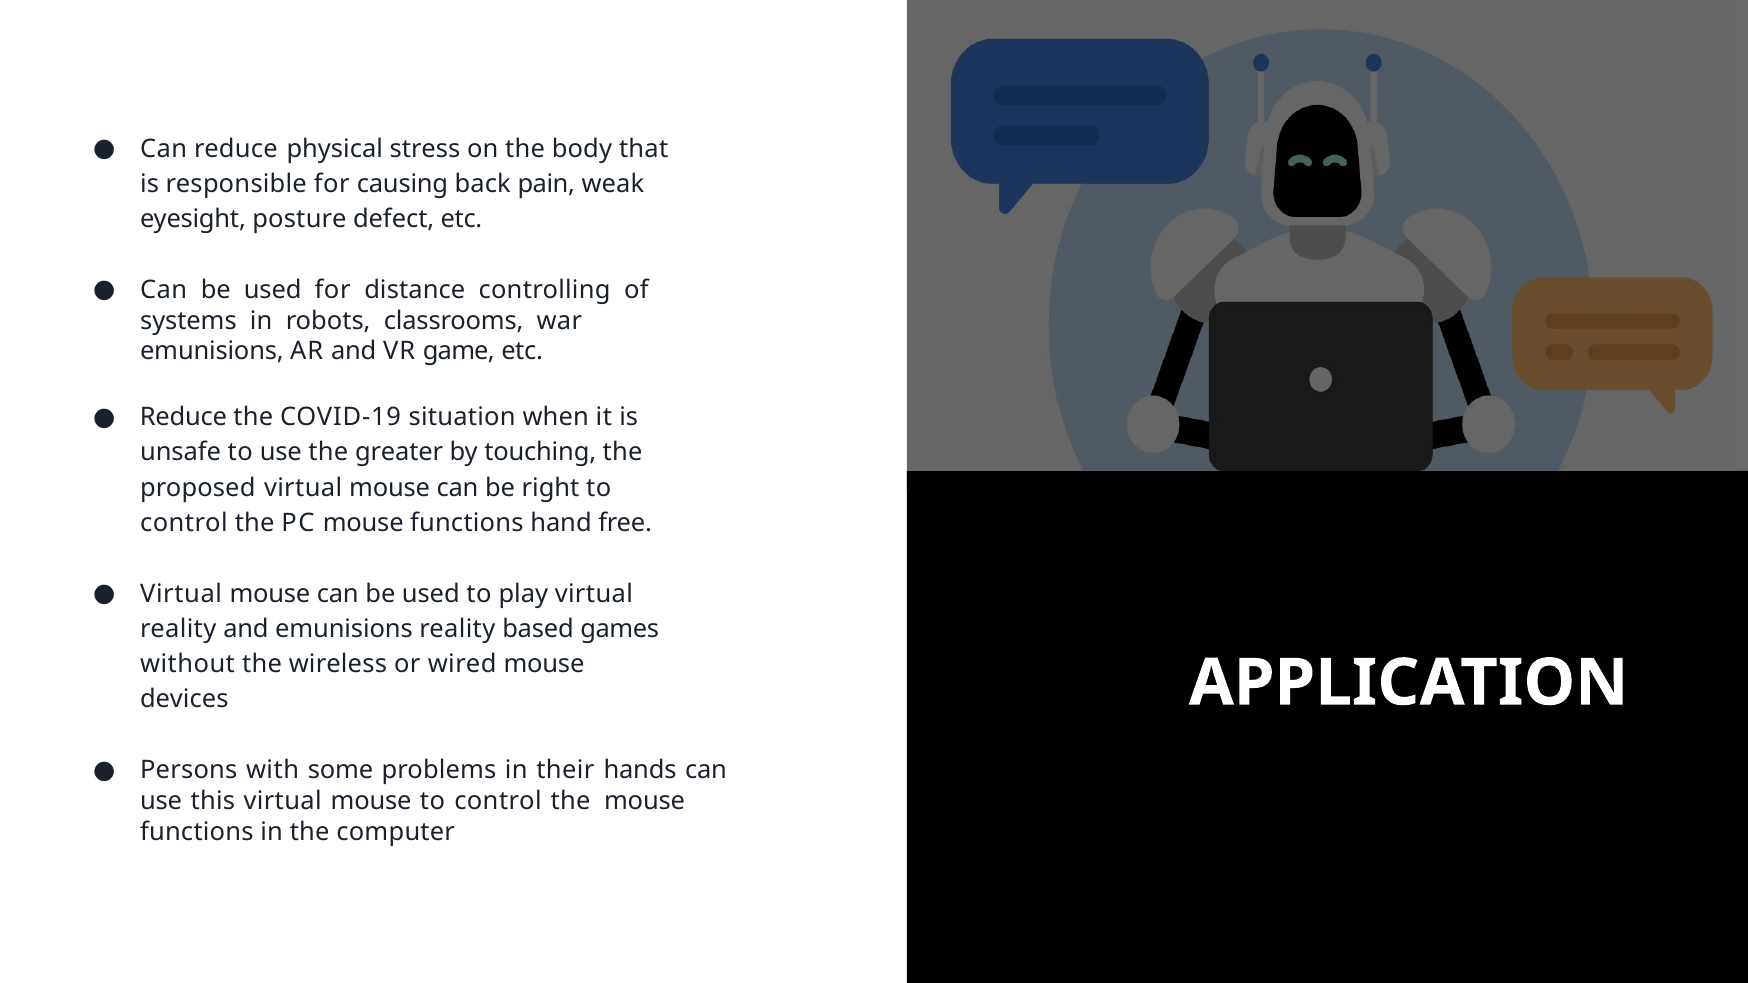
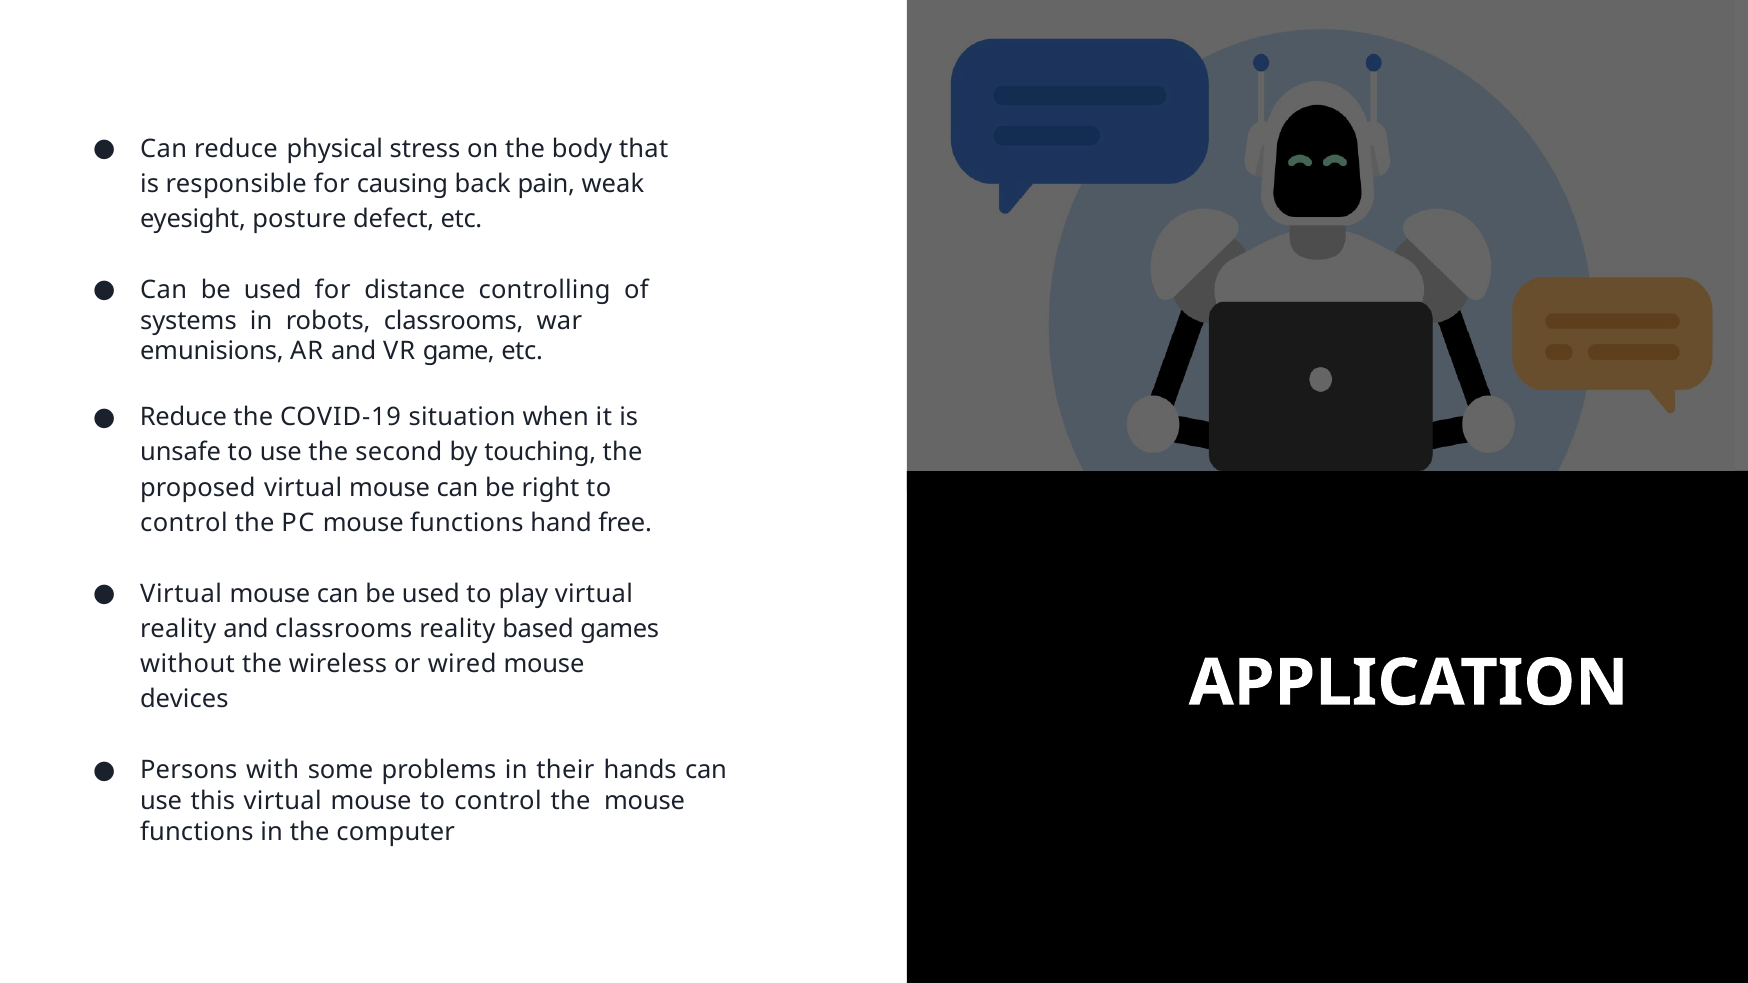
greater: greater -> second
and emunisions: emunisions -> classrooms
